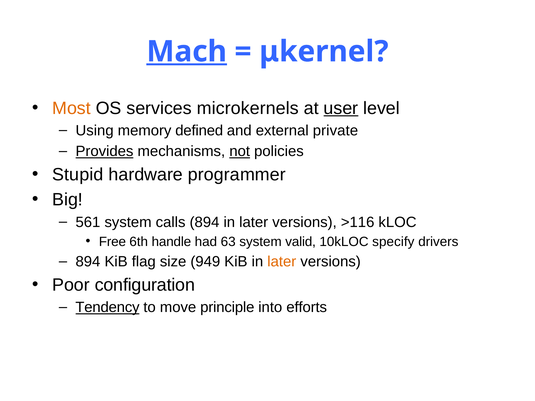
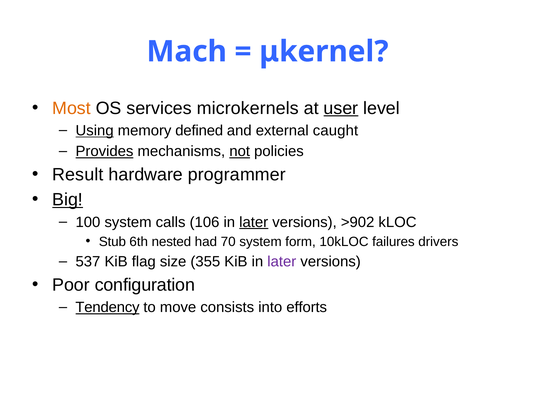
Mach underline: present -> none
Using underline: none -> present
private: private -> caught
Stupid: Stupid -> Result
Big underline: none -> present
561: 561 -> 100
calls 894: 894 -> 106
later at (254, 222) underline: none -> present
>116: >116 -> >902
Free: Free -> Stub
handle: handle -> nested
63: 63 -> 70
valid: valid -> form
specify: specify -> failures
894 at (88, 262): 894 -> 537
949: 949 -> 355
later at (282, 262) colour: orange -> purple
principle: principle -> consists
